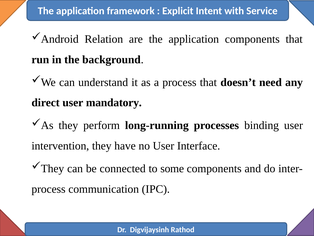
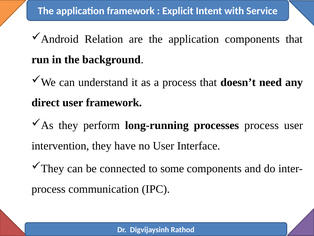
user mandatory: mandatory -> framework
processes binding: binding -> process
